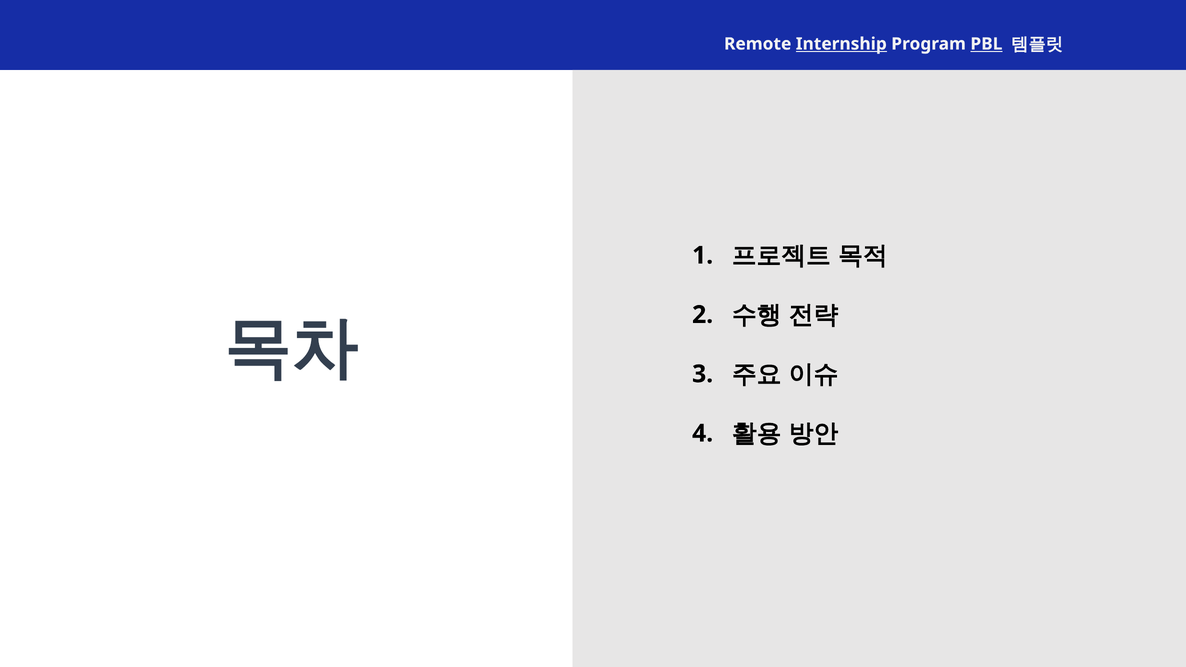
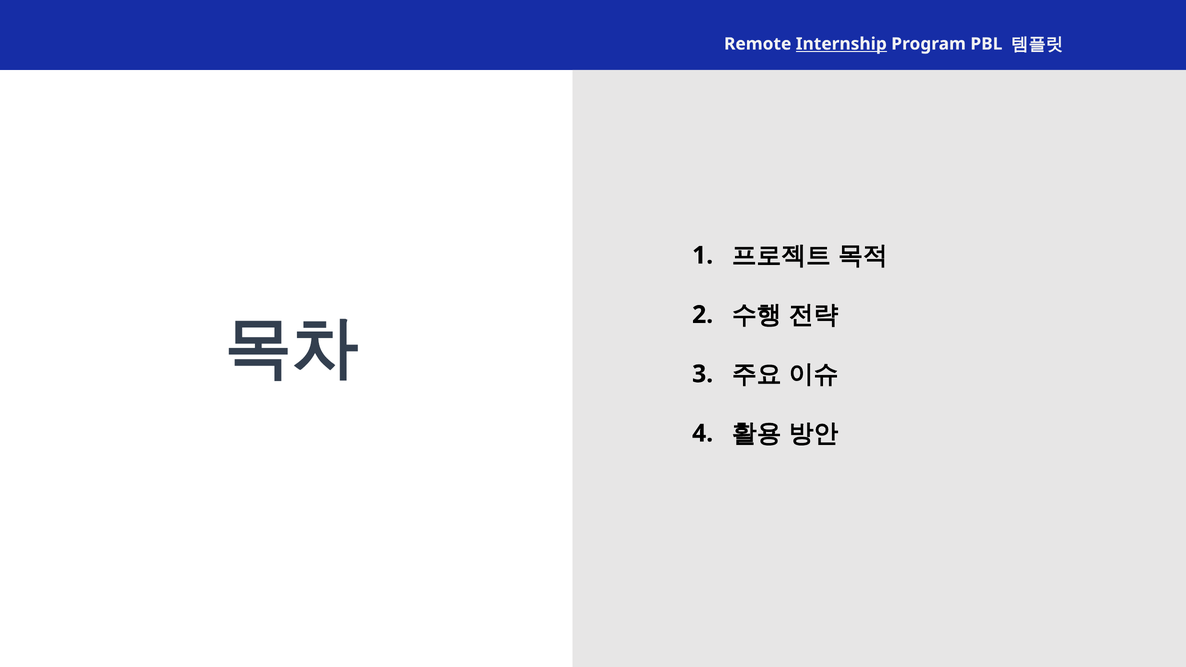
PBL underline: present -> none
